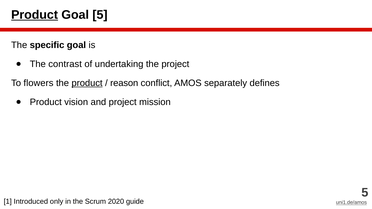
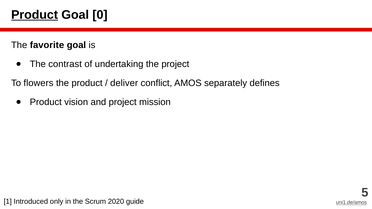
Goal 5: 5 -> 0
specific: specific -> favorite
product at (87, 83) underline: present -> none
reason: reason -> deliver
